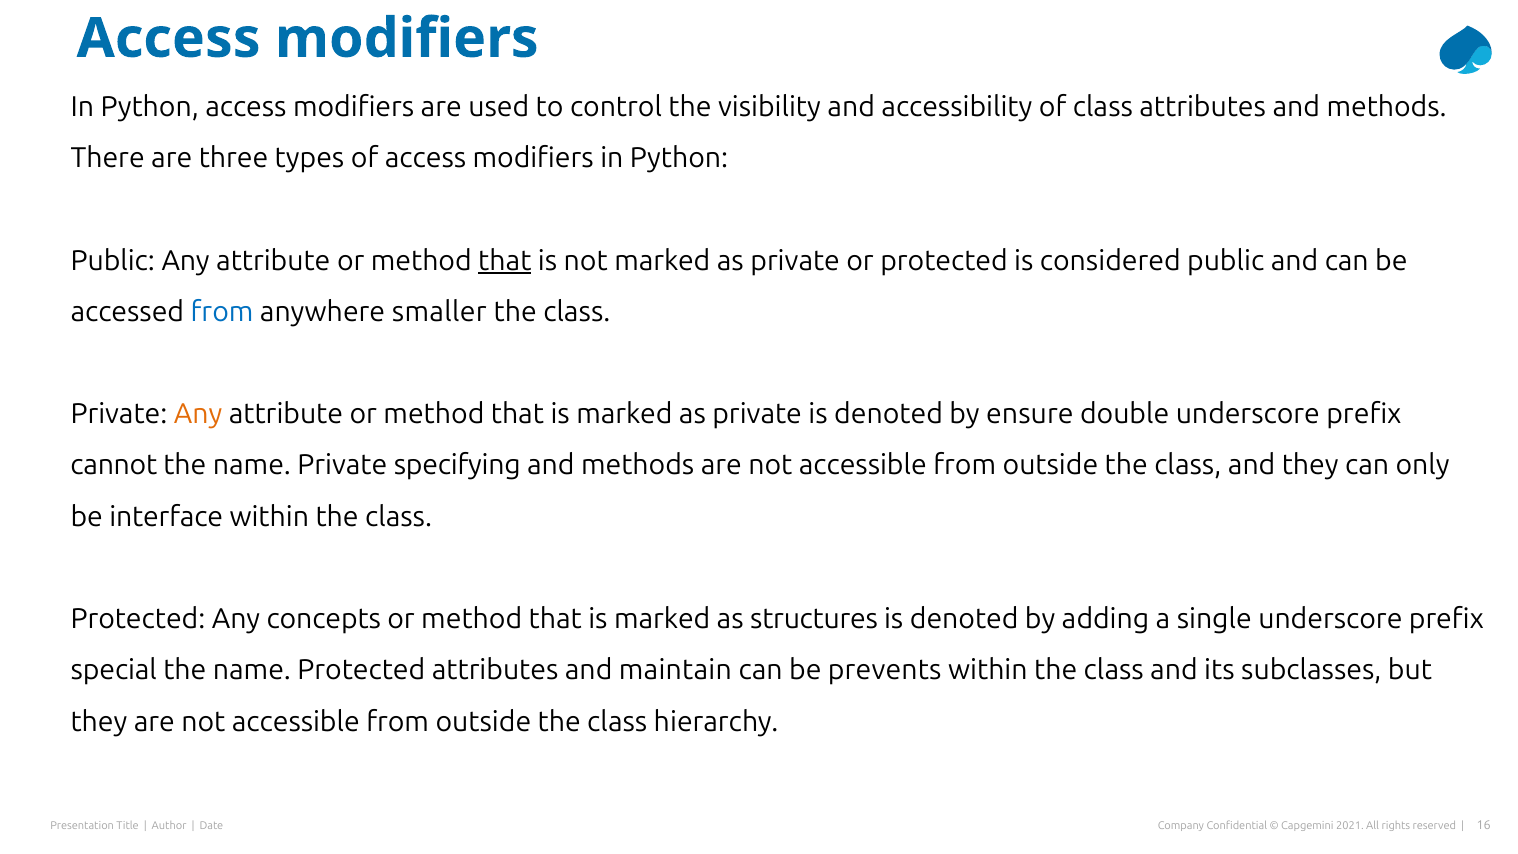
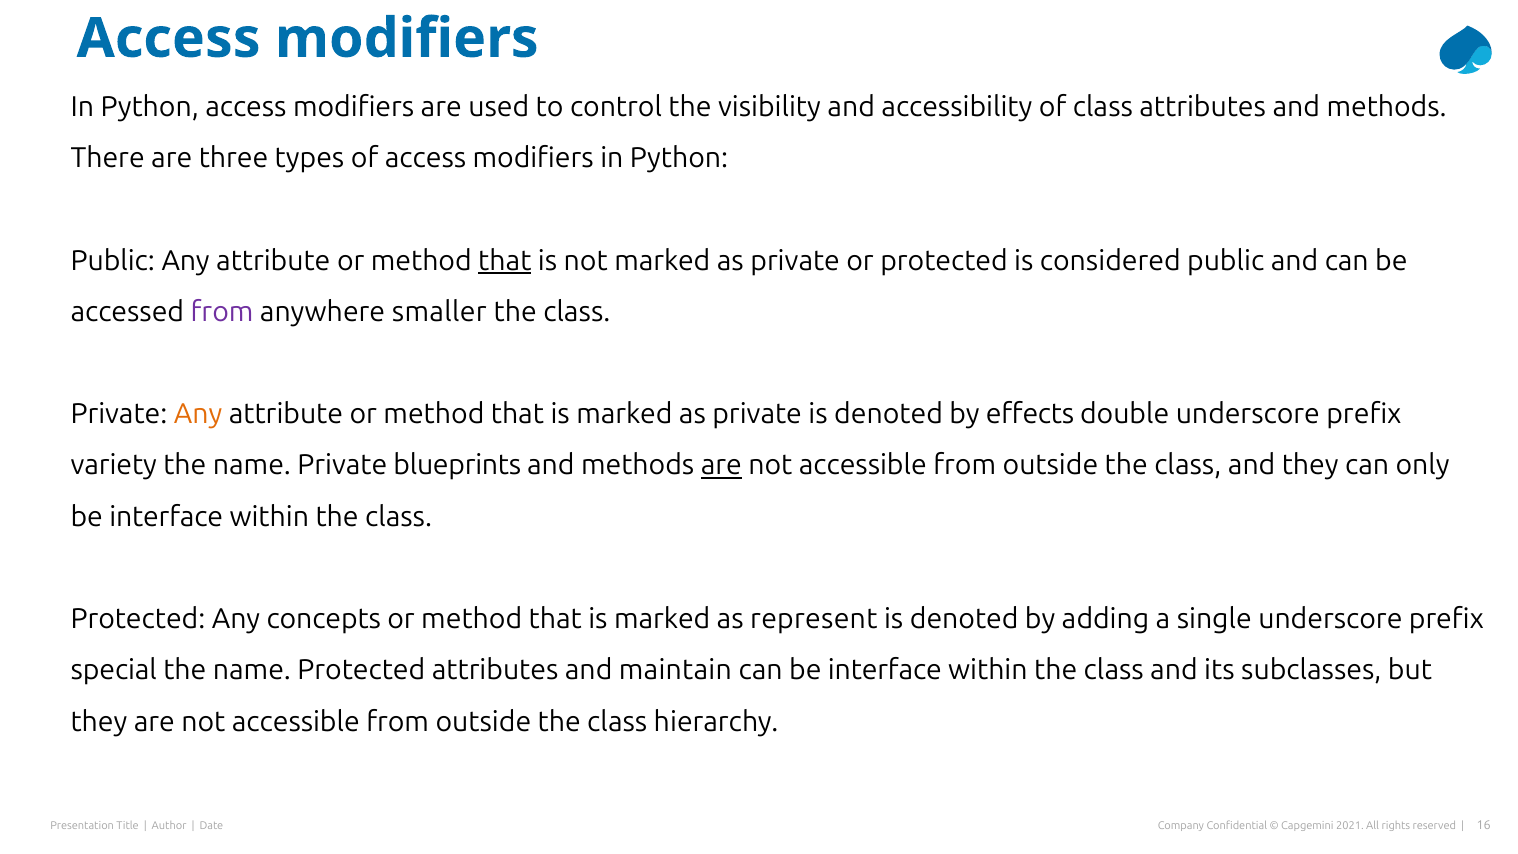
from at (222, 312) colour: blue -> purple
ensure: ensure -> effects
cannot: cannot -> variety
specifying: specifying -> blueprints
are at (721, 466) underline: none -> present
structures: structures -> represent
can be prevents: prevents -> interface
